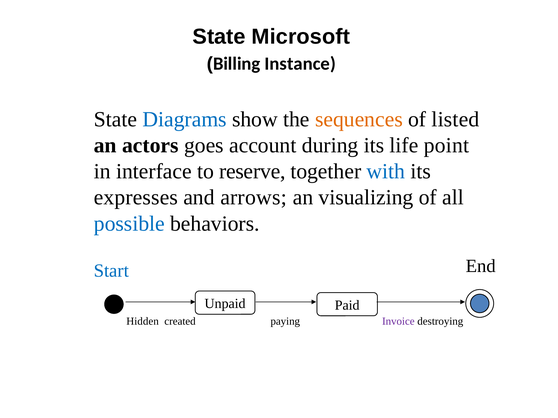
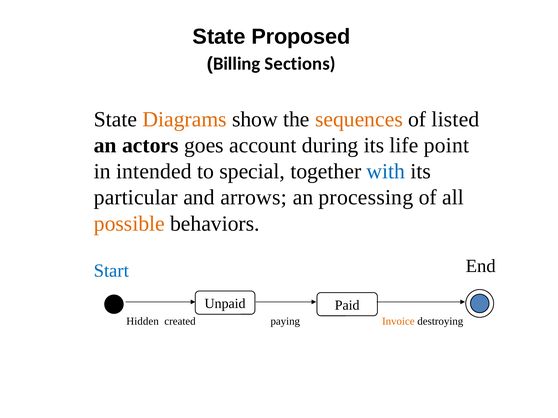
Microsoft: Microsoft -> Proposed
Instance: Instance -> Sections
Diagrams colour: blue -> orange
interface: interface -> intended
reserve: reserve -> special
expresses: expresses -> particular
visualizing: visualizing -> processing
possible colour: blue -> orange
Invoice colour: purple -> orange
